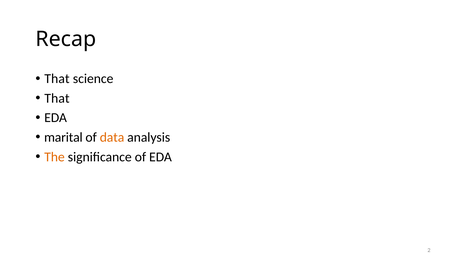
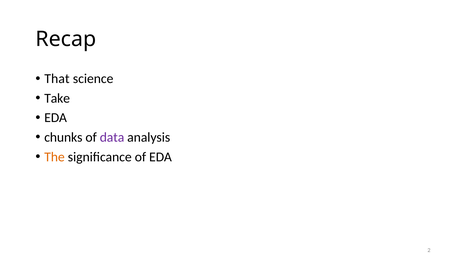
That at (57, 98): That -> Take
marital: marital -> chunks
data colour: orange -> purple
